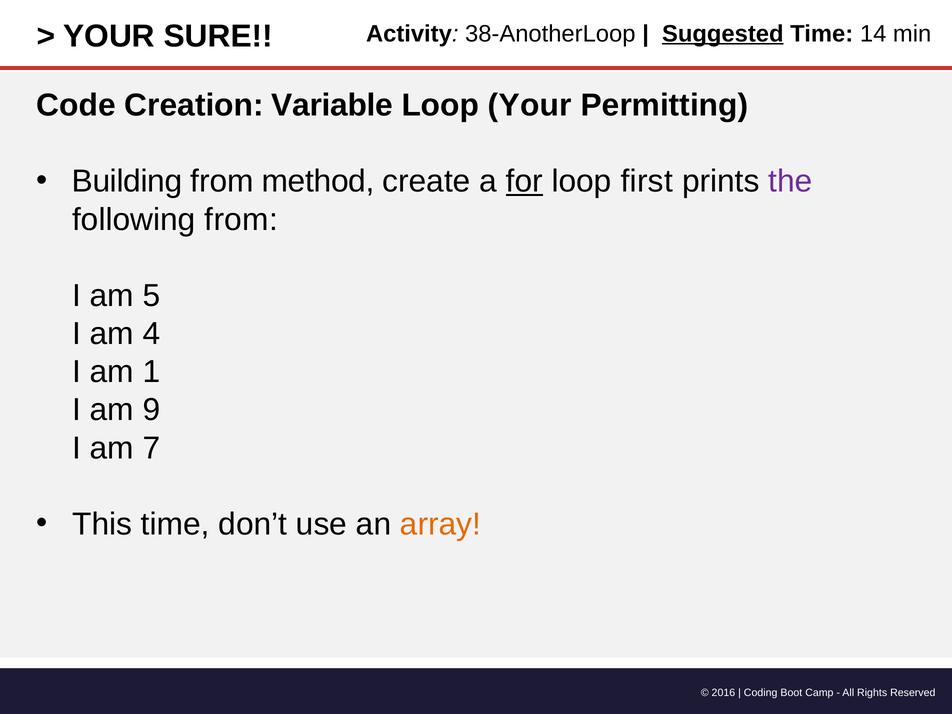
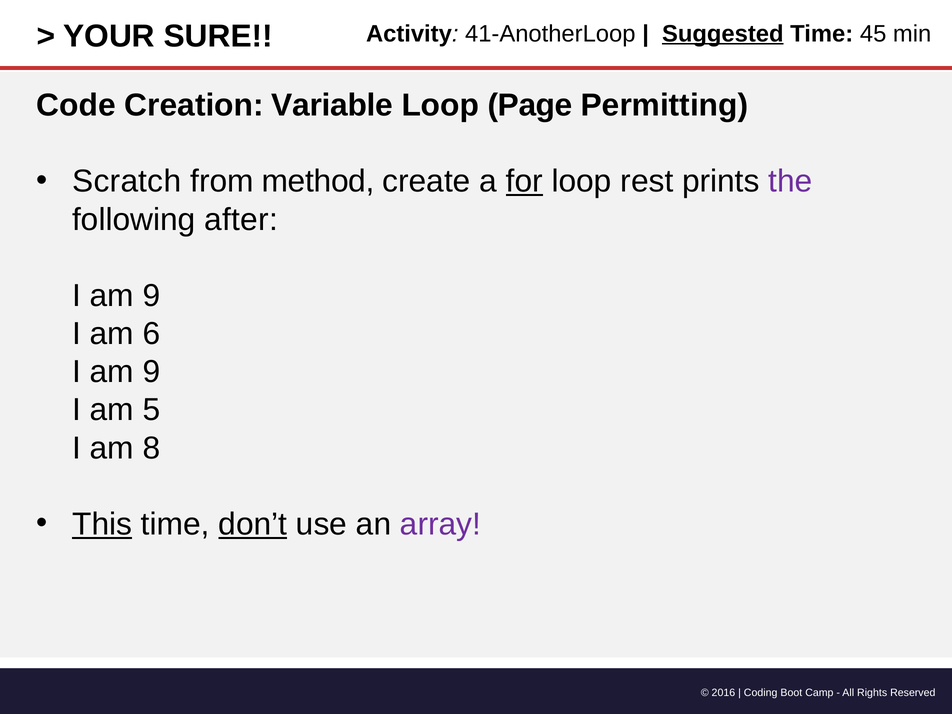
38-AnotherLoop: 38-AnotherLoop -> 41-AnotherLoop
14: 14 -> 45
Loop Your: Your -> Page
Building: Building -> Scratch
first: first -> rest
following from: from -> after
5 at (151, 296): 5 -> 9
4: 4 -> 6
1 at (151, 372): 1 -> 9
9: 9 -> 5
7: 7 -> 8
This underline: none -> present
don’t underline: none -> present
array colour: orange -> purple
